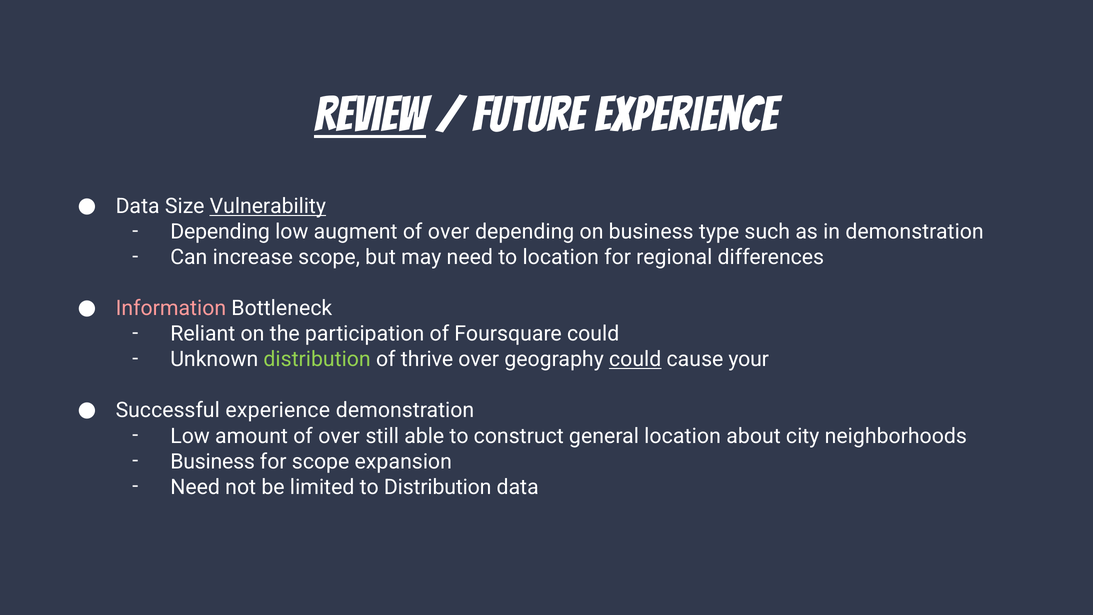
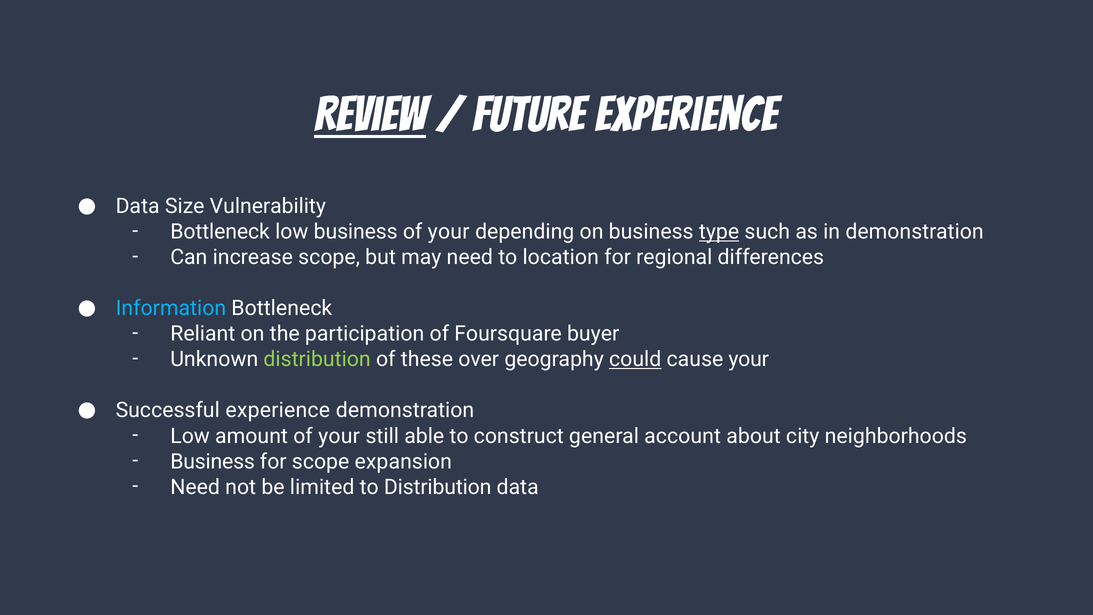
Vulnerability underline: present -> none
Depending at (220, 232): Depending -> Bottleneck
low augment: augment -> business
over at (449, 232): over -> your
type underline: none -> present
Information colour: pink -> light blue
Foursquare could: could -> buyer
thrive: thrive -> these
amount of over: over -> your
general location: location -> account
